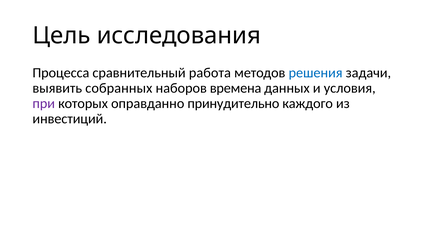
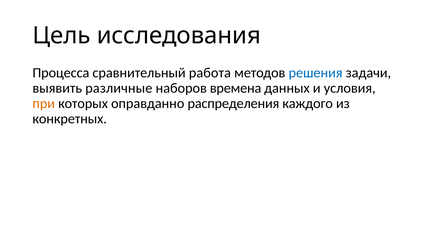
собранных: собранных -> различные
при colour: purple -> orange
принудительно: принудительно -> распределения
инвестиций: инвестиций -> конкретных
